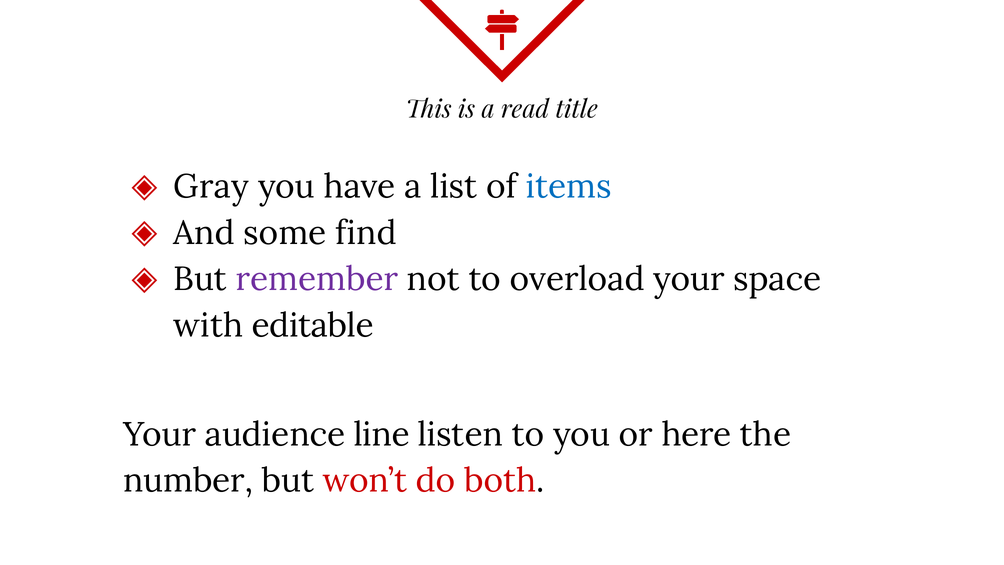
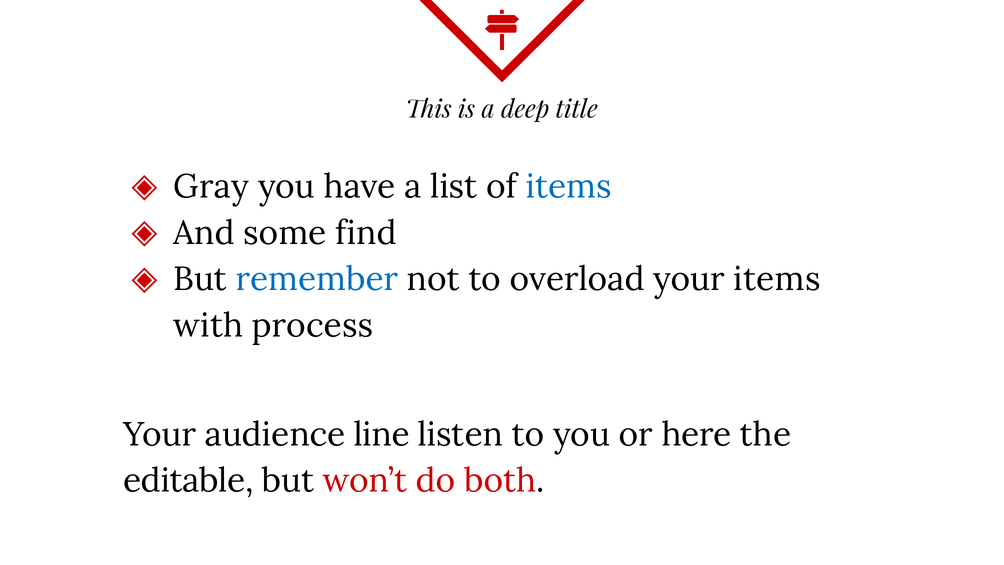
read: read -> deep
remember colour: purple -> blue
your space: space -> items
editable: editable -> process
number: number -> editable
